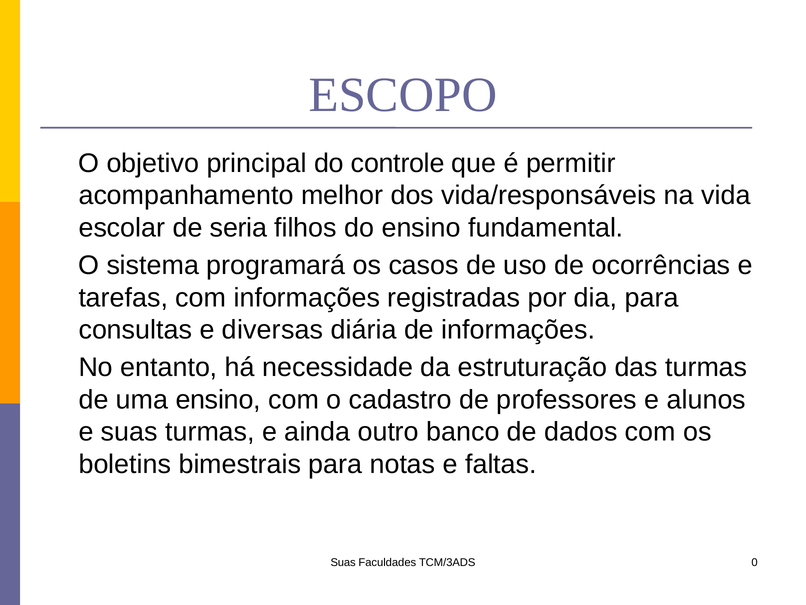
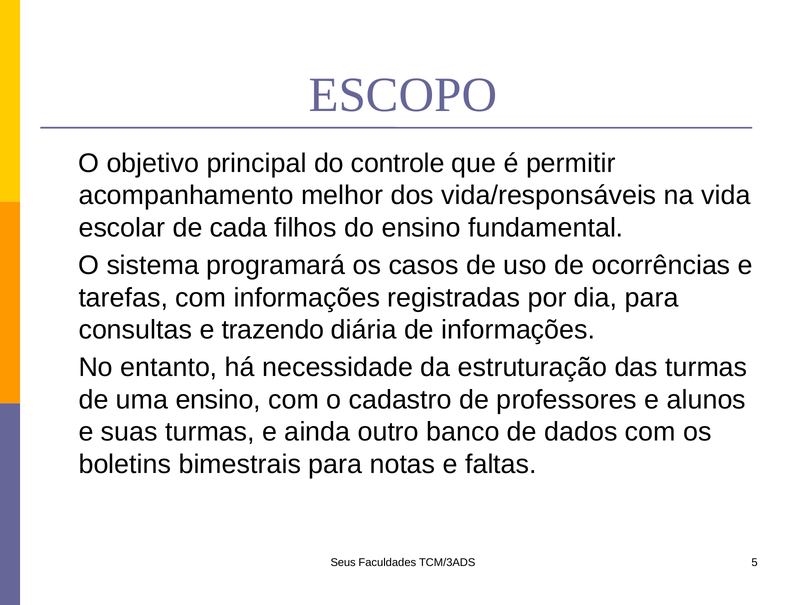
seria: seria -> cada
diversas: diversas -> trazendo
Suas at (343, 562): Suas -> Seus
0: 0 -> 5
